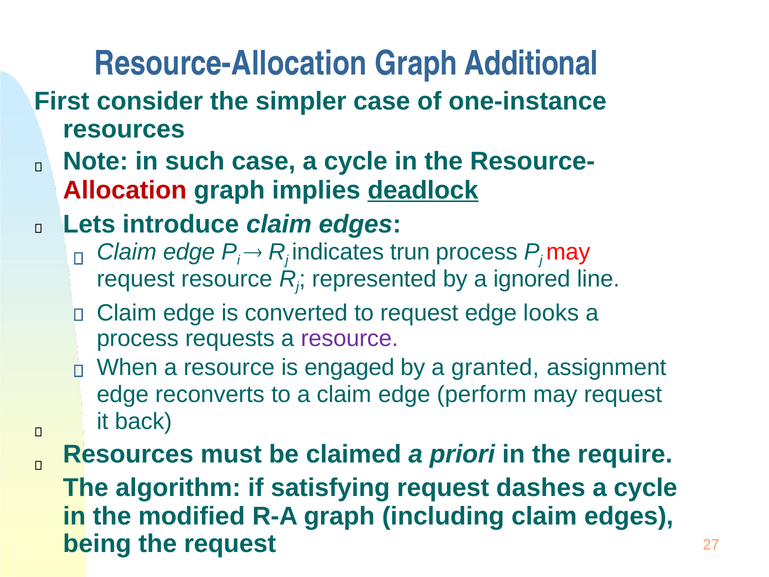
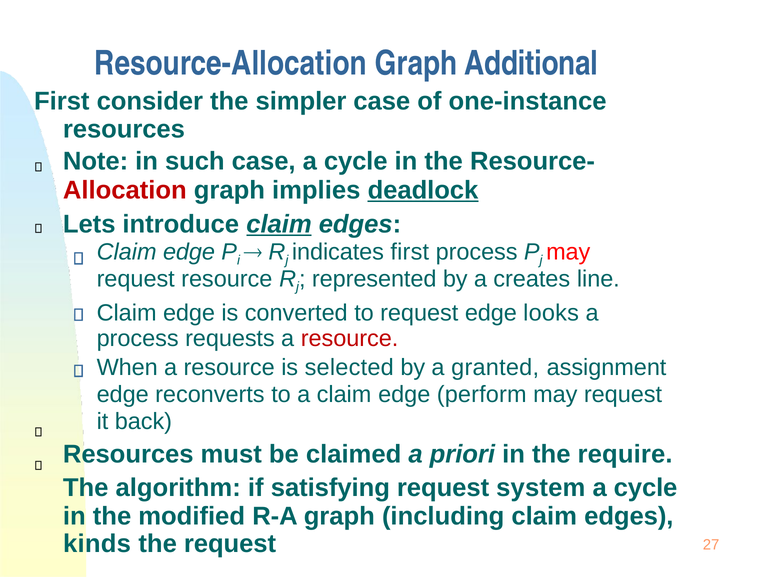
claim at (279, 224) underline: none -> present
indicates trun: trun -> first
ignored: ignored -> creates
resource at (350, 338) colour: purple -> red
engaged: engaged -> selected
dashes: dashes -> system
being: being -> kinds
